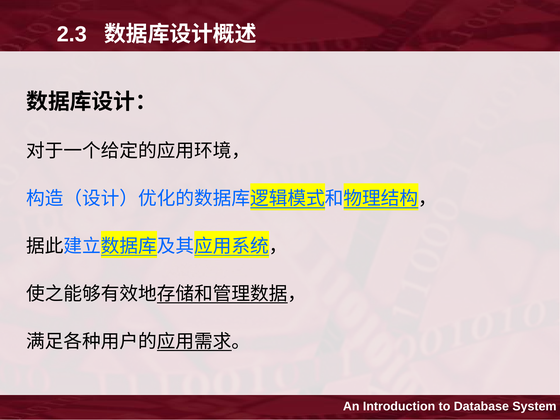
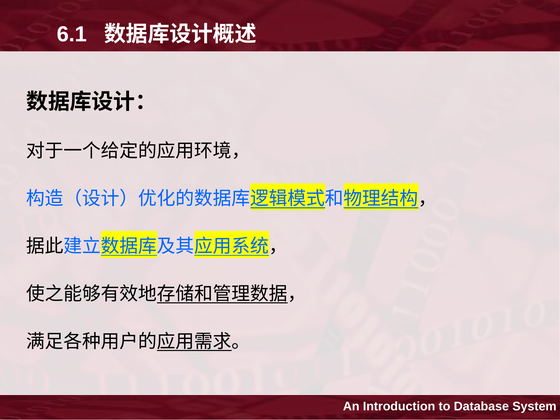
2.3: 2.3 -> 6.1
